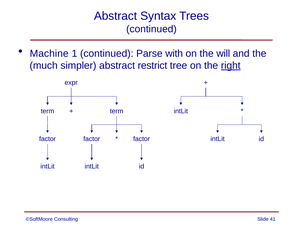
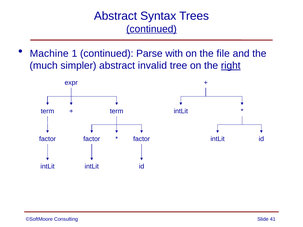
continued at (151, 29) underline: none -> present
will: will -> file
restrict: restrict -> invalid
